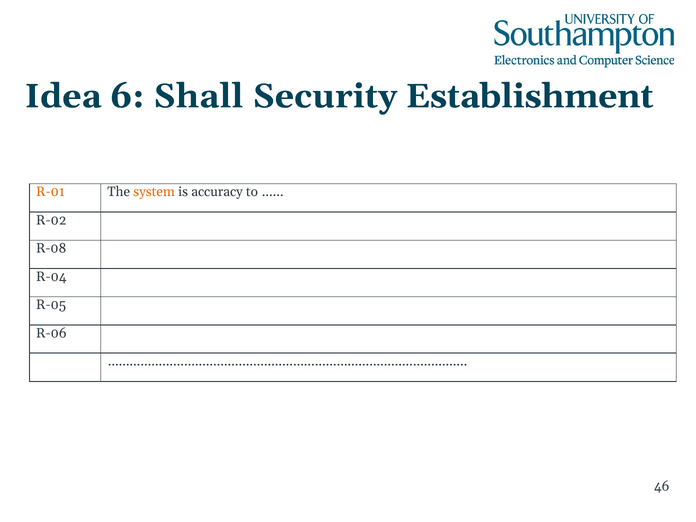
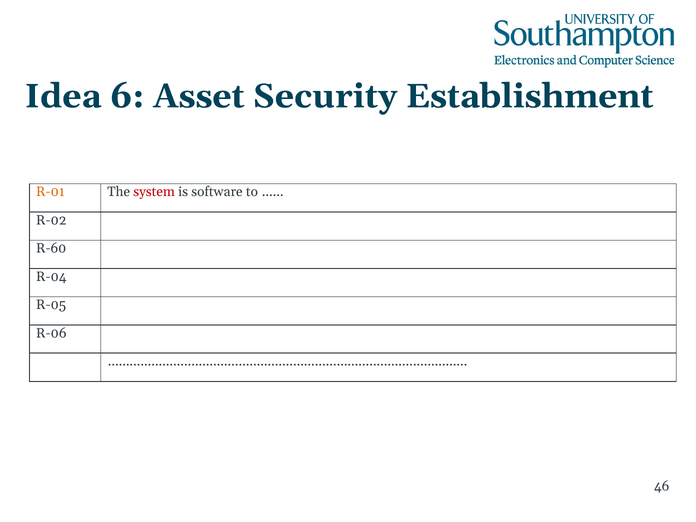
Shall: Shall -> Asset
system colour: orange -> red
accuracy: accuracy -> software
R-08: R-08 -> R-60
